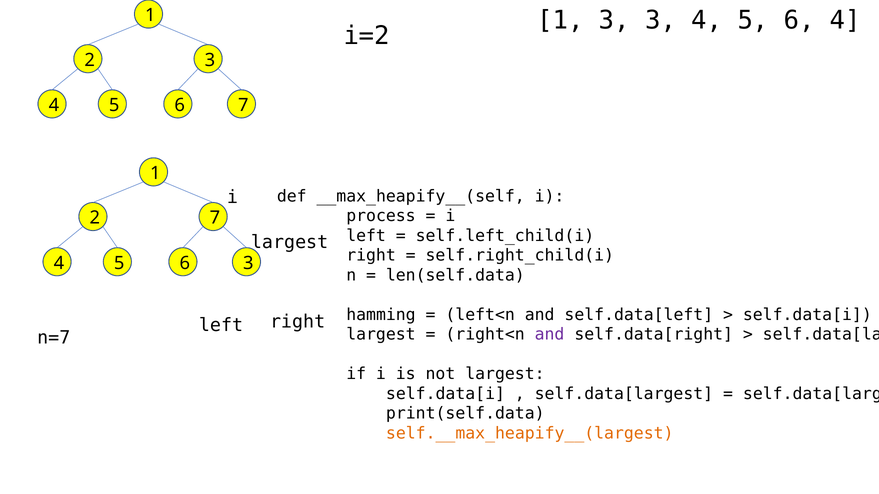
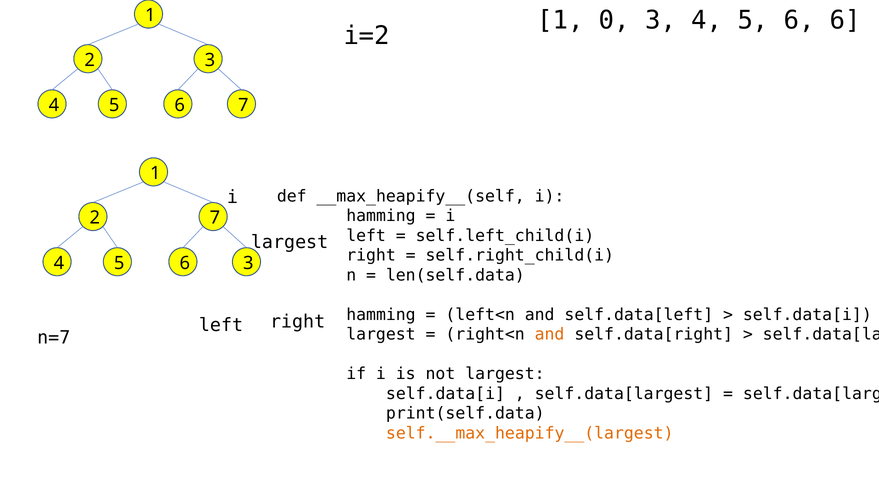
1 3: 3 -> 0
6 4: 4 -> 6
process at (381, 216): process -> hamming
and at (550, 335) colour: purple -> orange
